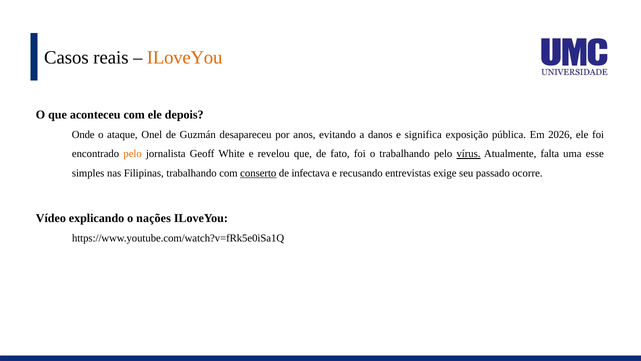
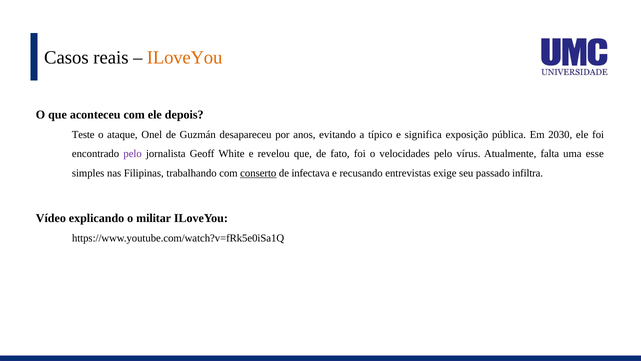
Onde: Onde -> Teste
danos: danos -> típico
2026: 2026 -> 2030
pelo at (133, 154) colour: orange -> purple
o trabalhando: trabalhando -> velocidades
vírus underline: present -> none
ocorre: ocorre -> infiltra
nações: nações -> militar
